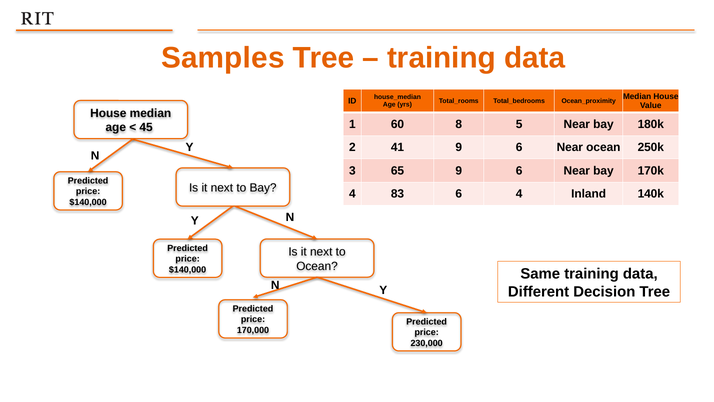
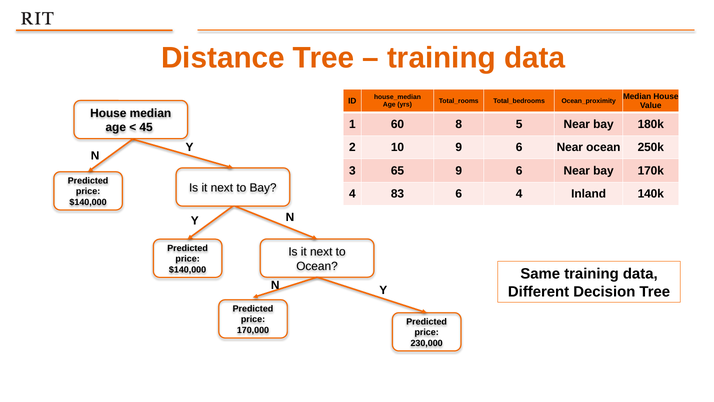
Samples: Samples -> Distance
41: 41 -> 10
